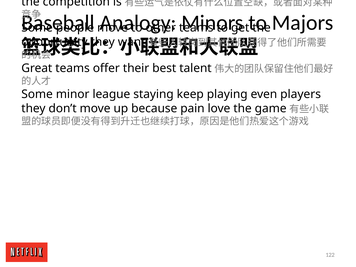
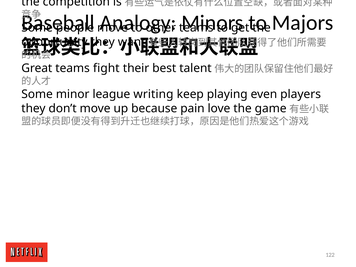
offer: offer -> fight
staying: staying -> writing
